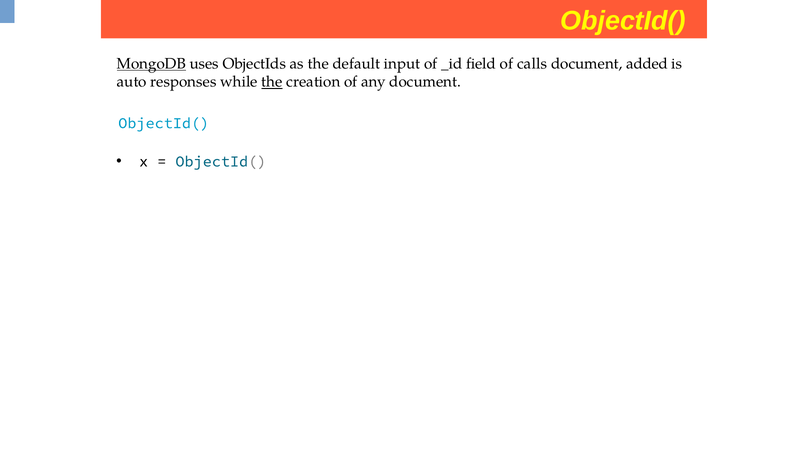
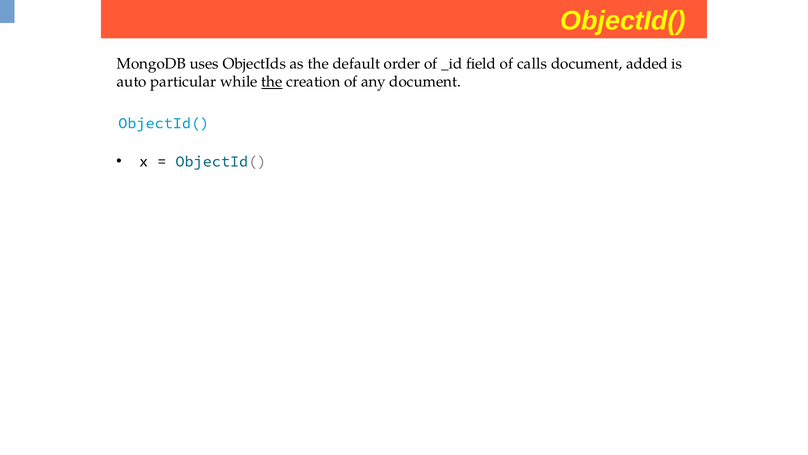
MongoDB underline: present -> none
input: input -> order
responses: responses -> particular
